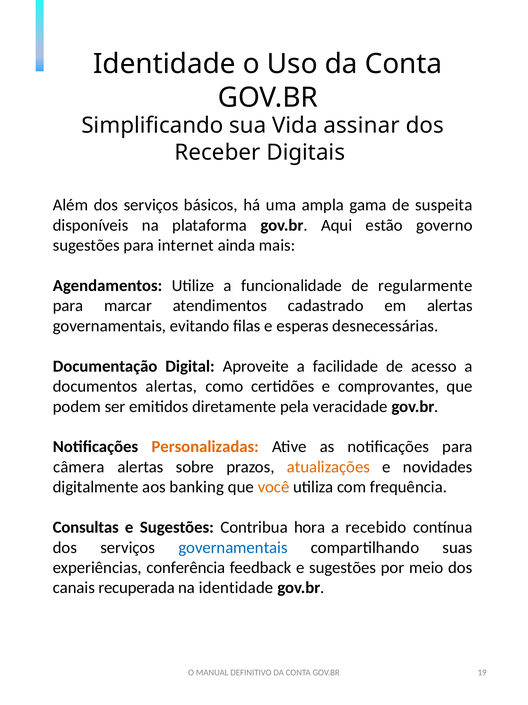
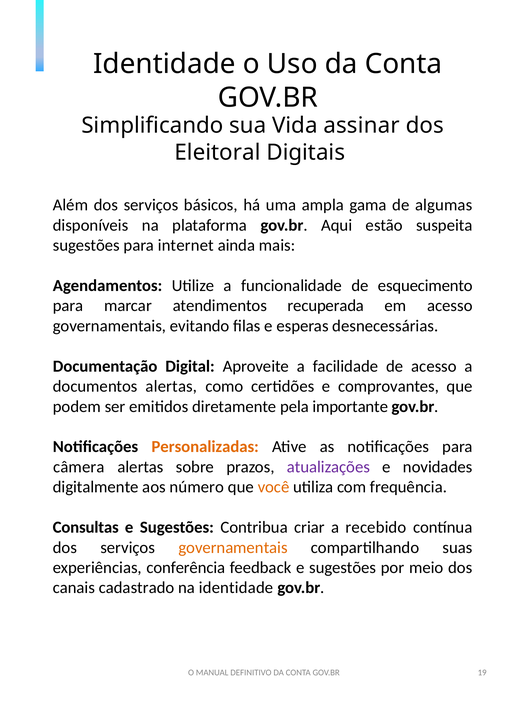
Receber: Receber -> Eleitoral
suspeita: suspeita -> algumas
governo: governo -> suspeita
regularmente: regularmente -> esquecimento
cadastrado: cadastrado -> recuperada
em alertas: alertas -> acesso
veracidade: veracidade -> importante
atualizações colour: orange -> purple
banking: banking -> número
hora: hora -> criar
governamentais at (233, 547) colour: blue -> orange
recuperada: recuperada -> cadastrado
